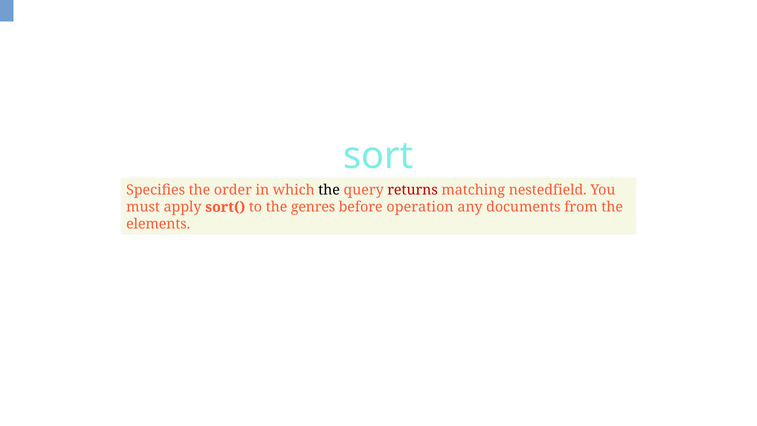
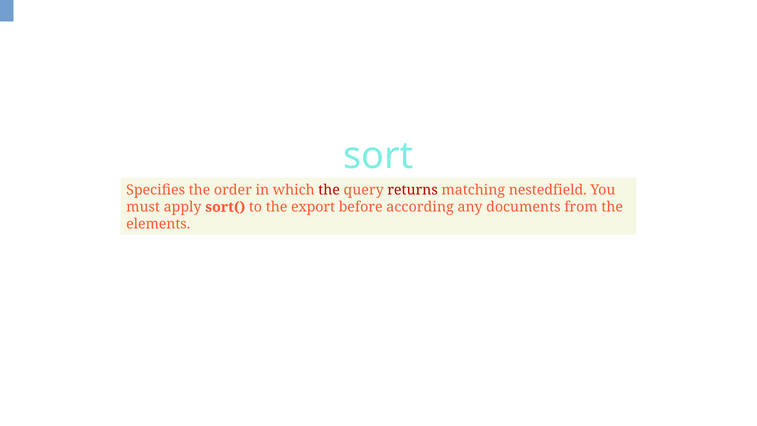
the at (329, 190) colour: black -> red
genres: genres -> export
operation: operation -> according
